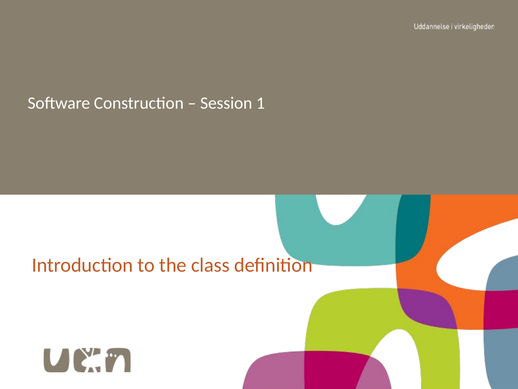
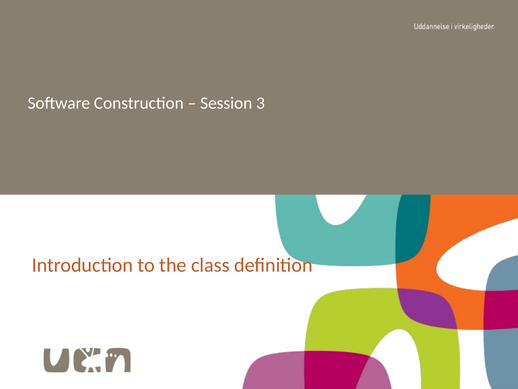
Session 1: 1 -> 3
